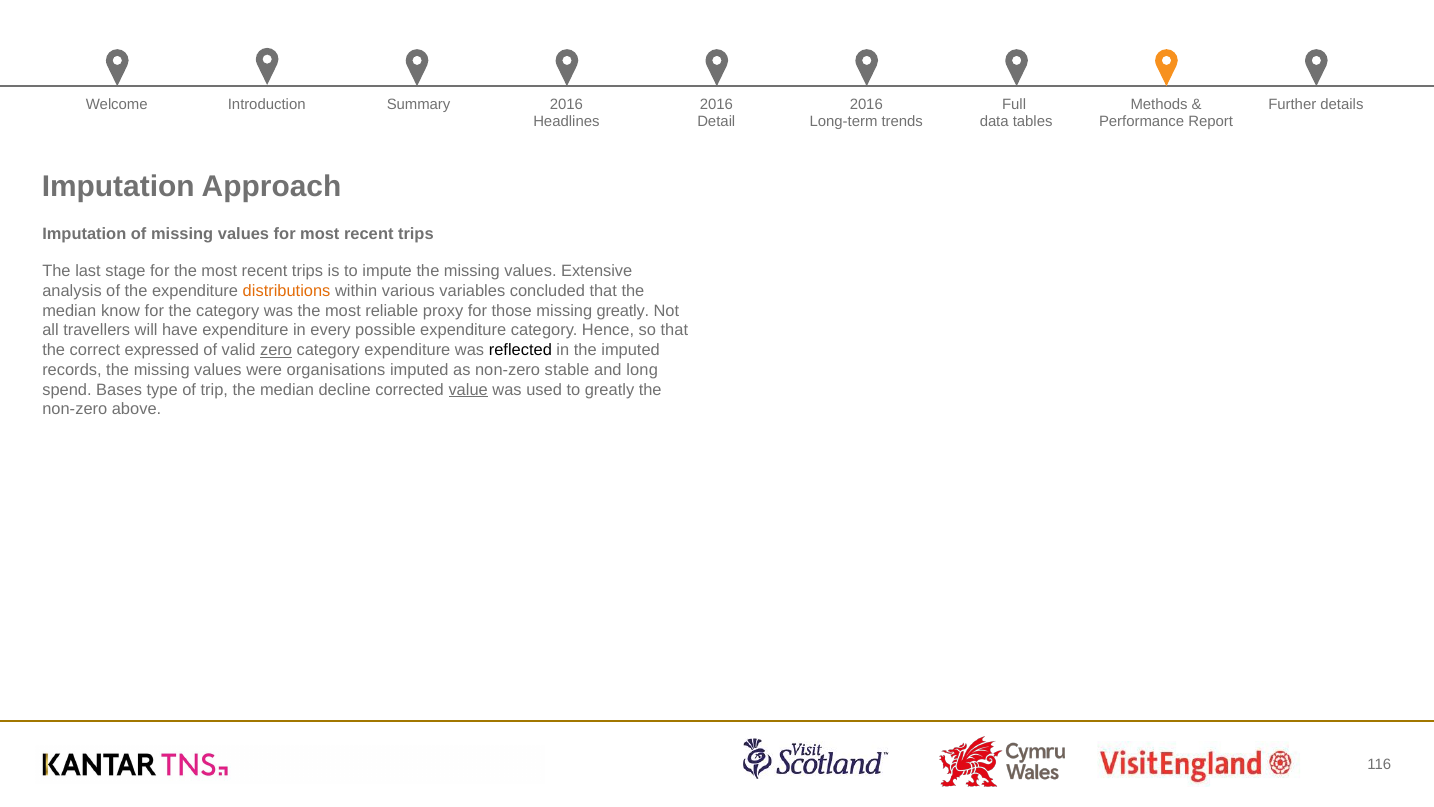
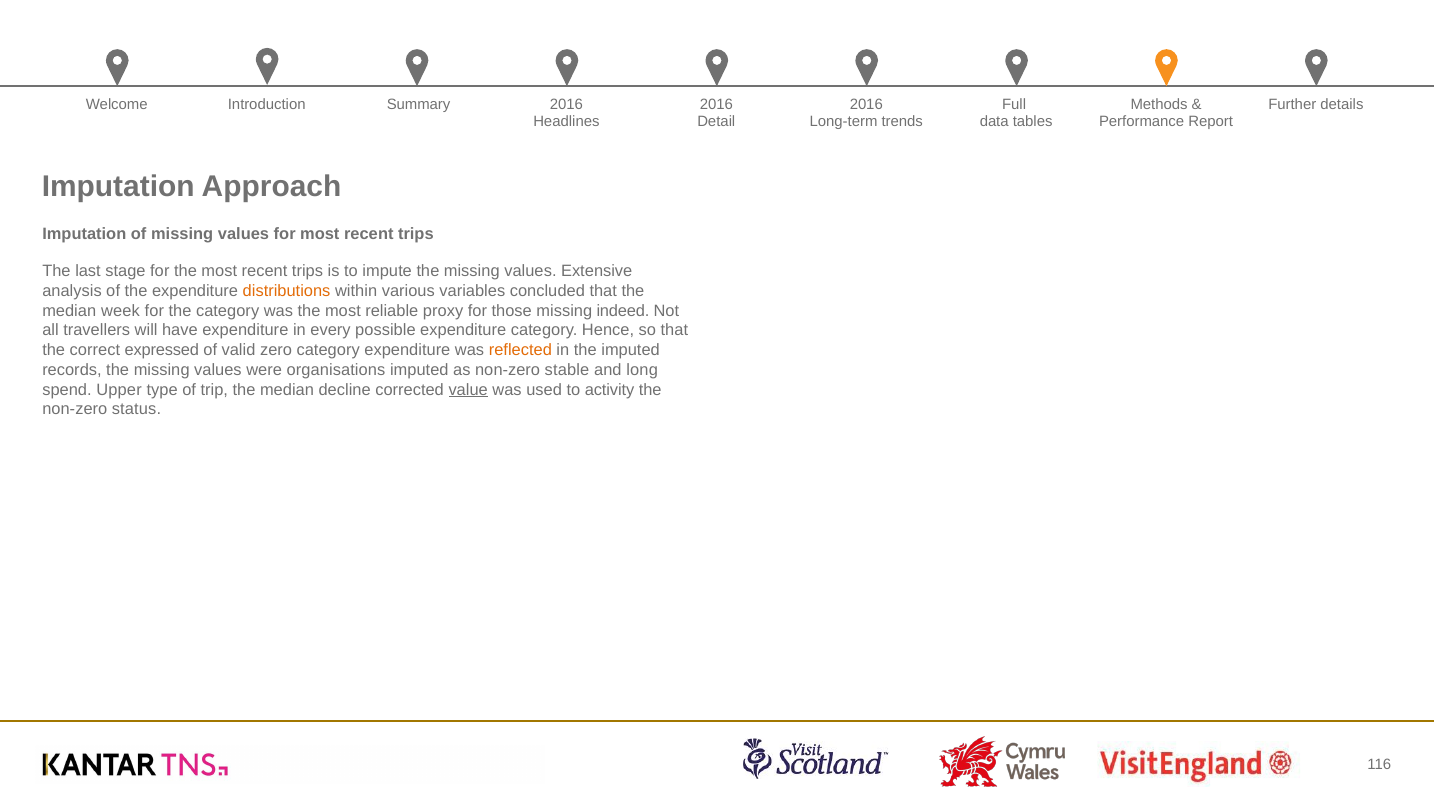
know: know -> week
missing greatly: greatly -> indeed
zero underline: present -> none
reflected colour: black -> orange
Bases: Bases -> Upper
to greatly: greatly -> activity
above: above -> status
